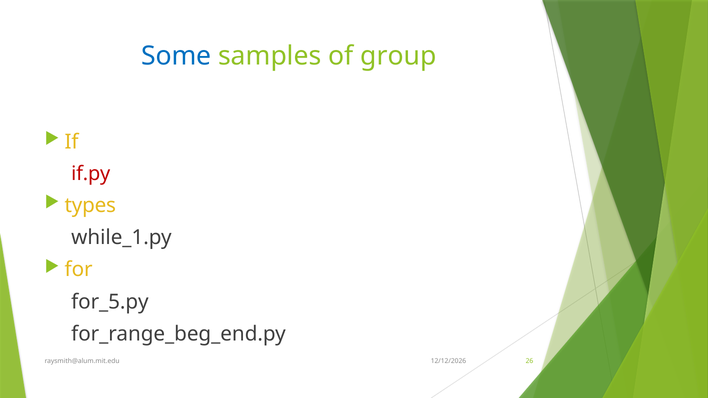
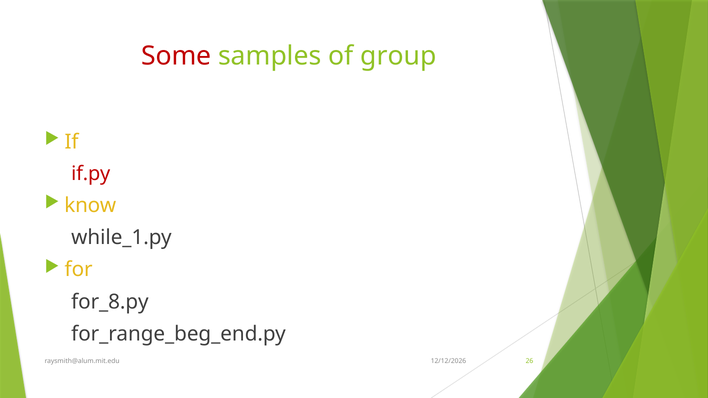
Some colour: blue -> red
types: types -> know
for_5.py: for_5.py -> for_8.py
